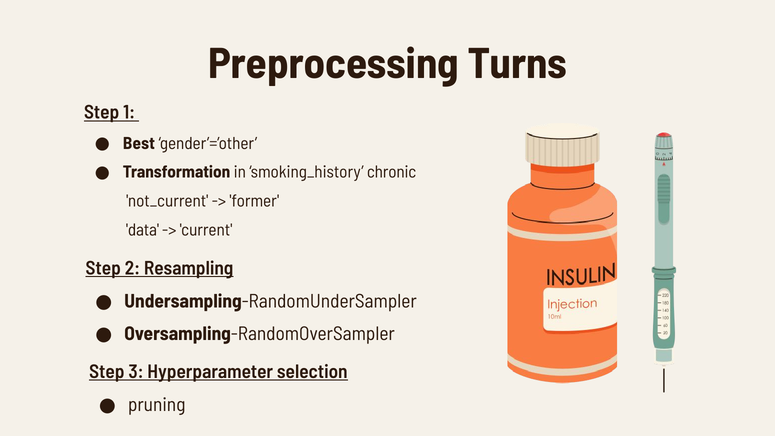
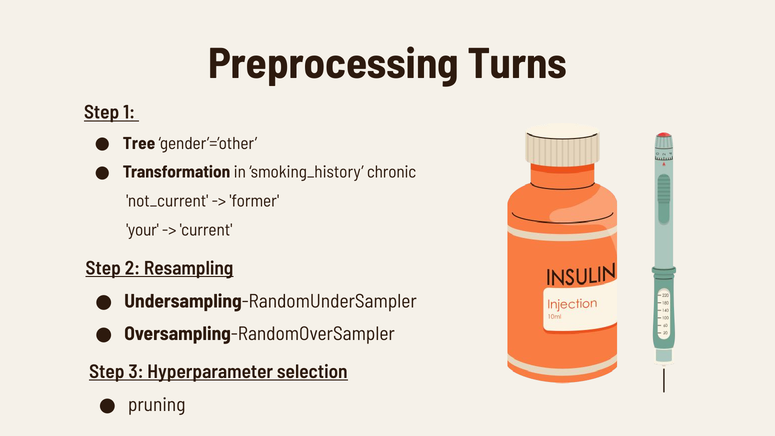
Best: Best -> Tree
data: data -> your
